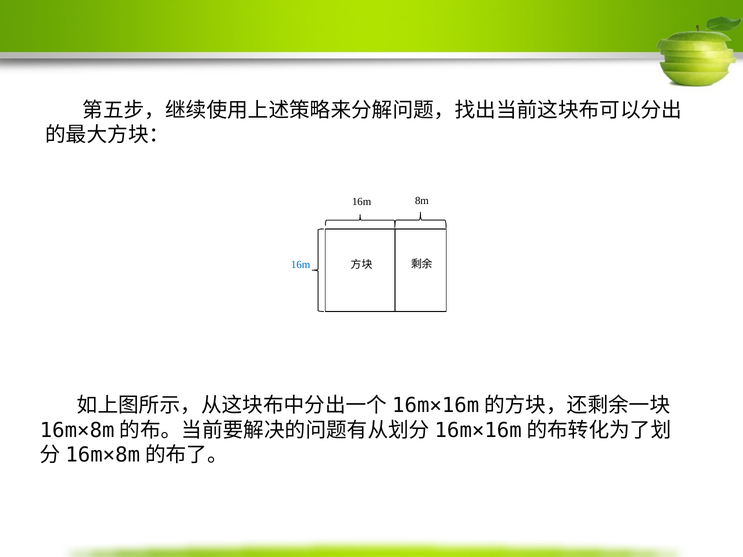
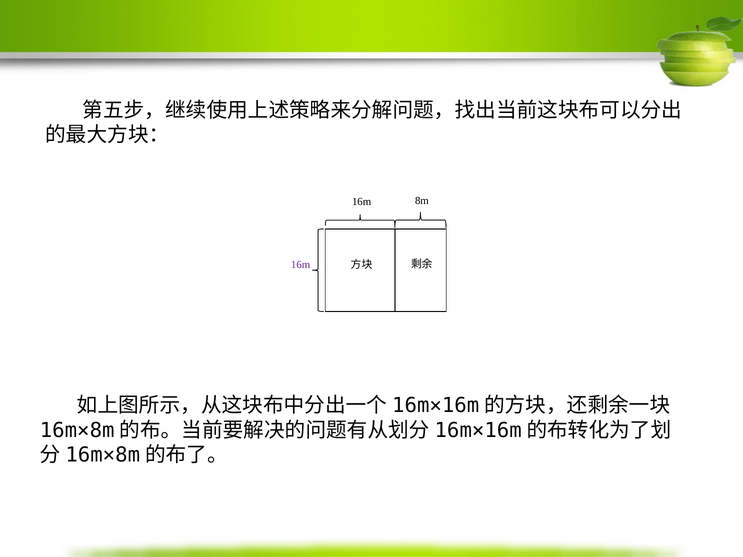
16m at (301, 265) colour: blue -> purple
